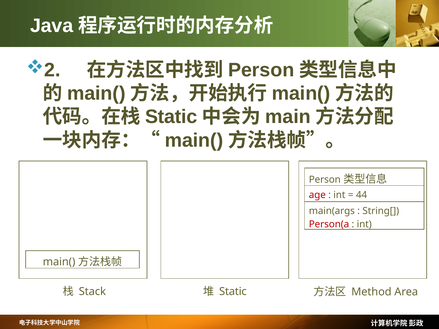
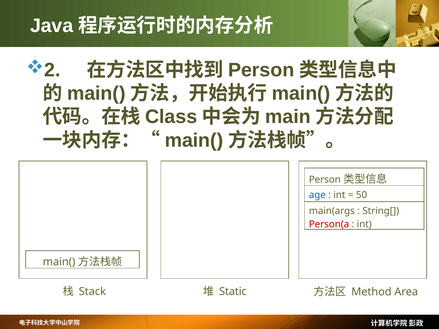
Static at (171, 117): Static -> Class
age colour: red -> blue
44: 44 -> 50
